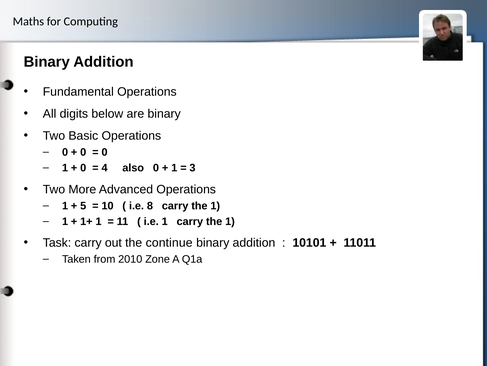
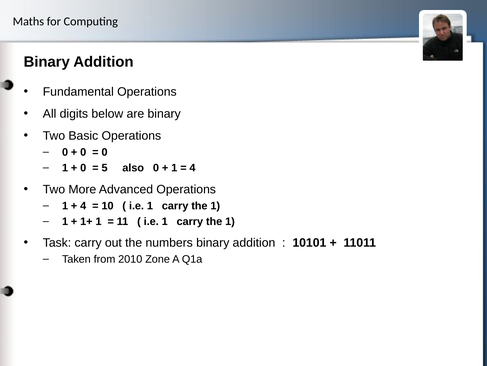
4: 4 -> 5
3 at (193, 168): 3 -> 4
5 at (83, 205): 5 -> 4
8 at (150, 205): 8 -> 1
continue: continue -> numbers
